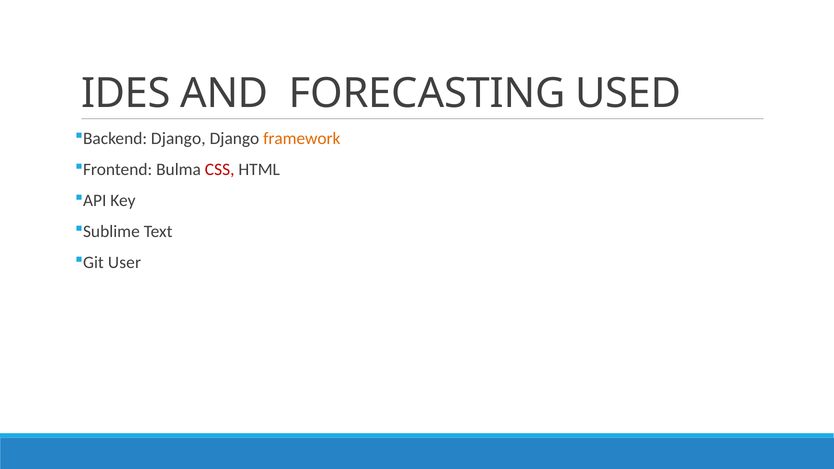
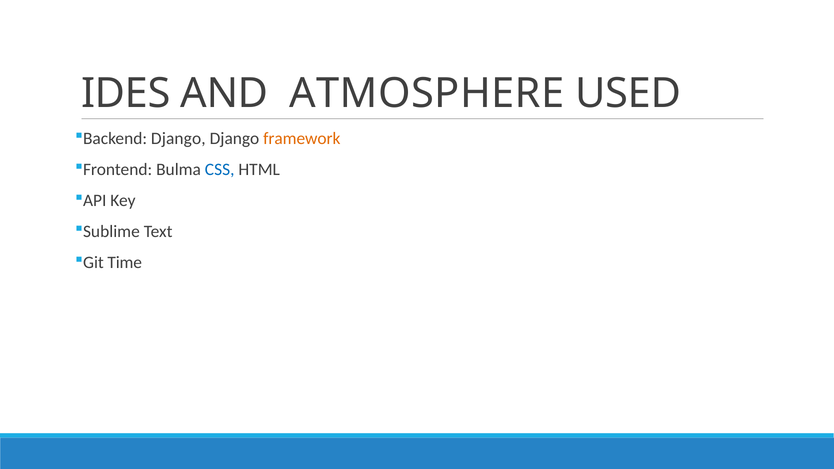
FORECASTING: FORECASTING -> ATMOSPHERE
CSS colour: red -> blue
User: User -> Time
